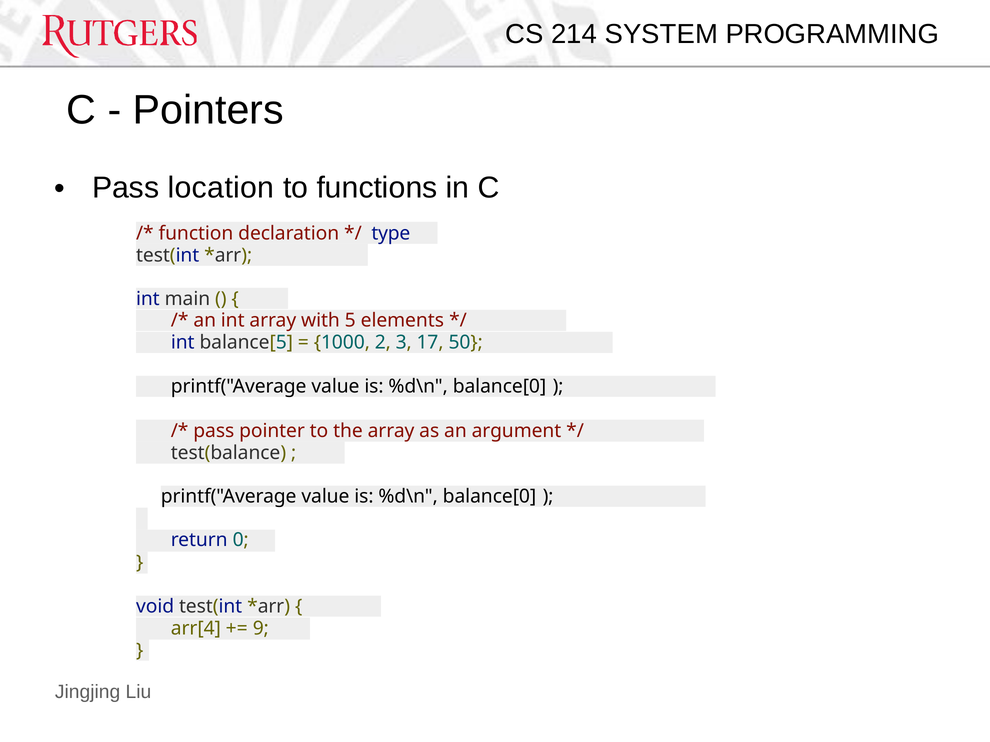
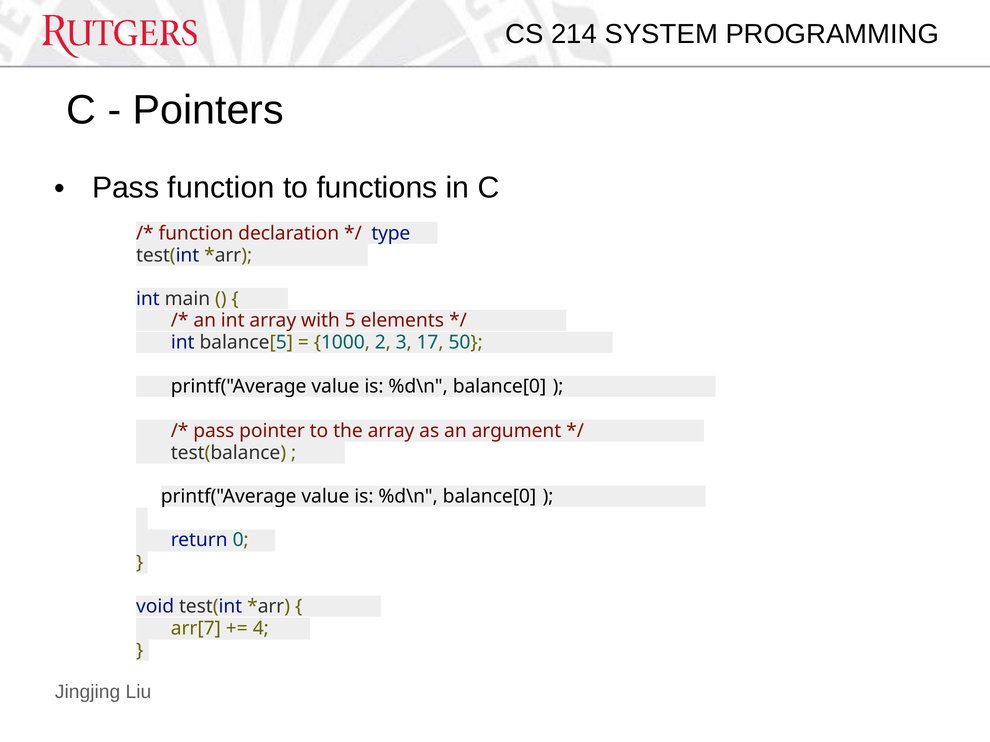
Pass location: location -> function
arr[4: arr[4 -> arr[7
9: 9 -> 4
